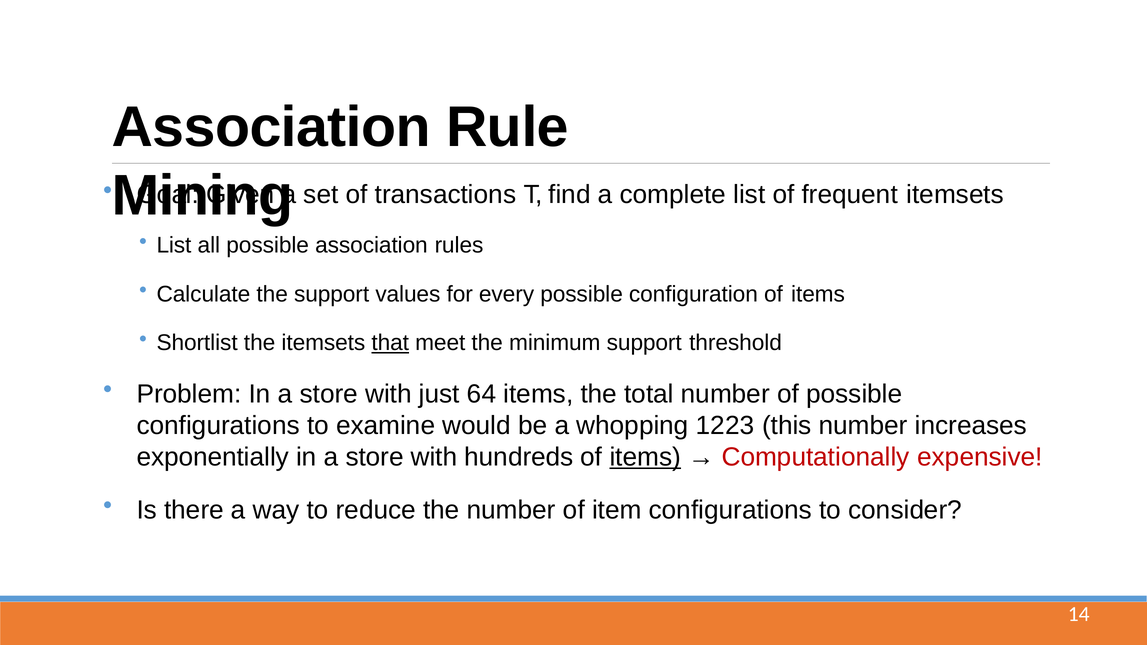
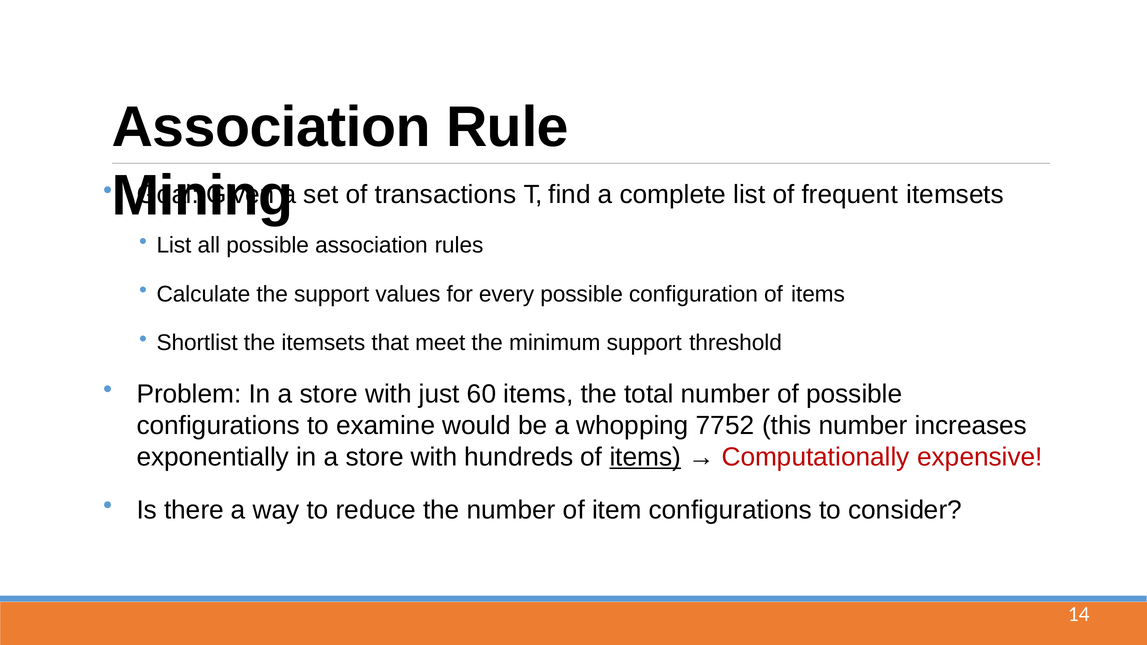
that underline: present -> none
64: 64 -> 60
1223: 1223 -> 7752
